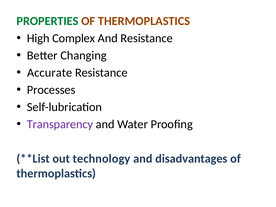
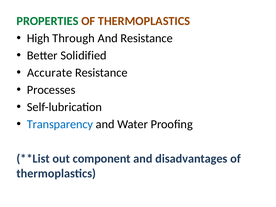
Complex: Complex -> Through
Changing: Changing -> Solidified
Transparency colour: purple -> blue
technology: technology -> component
